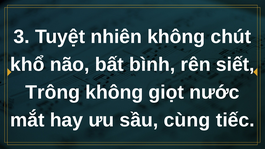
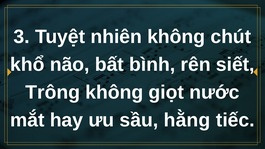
cùng: cùng -> hằng
